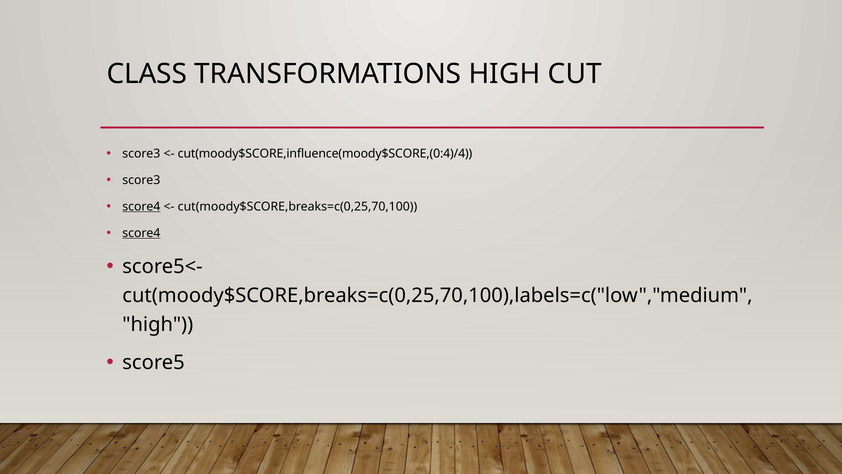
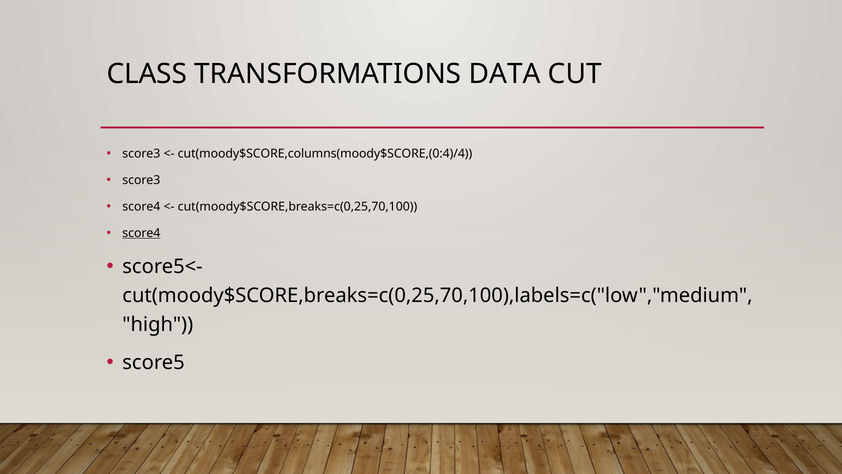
TRANSFORMATIONS HIGH: HIGH -> DATA
cut(moody$SCORE,influence(moody$SCORE,(0:4)/4: cut(moody$SCORE,influence(moody$SCORE,(0:4)/4 -> cut(moody$SCORE,columns(moody$SCORE,(0:4)/4
score4 at (141, 206) underline: present -> none
